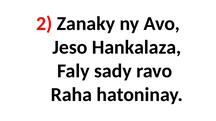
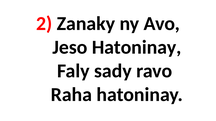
Jeso Hankalaza: Hankalaza -> Hatoninay
